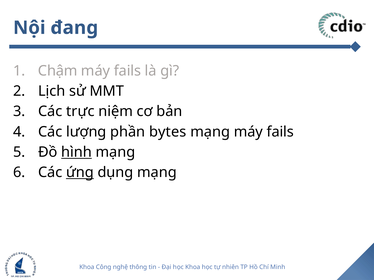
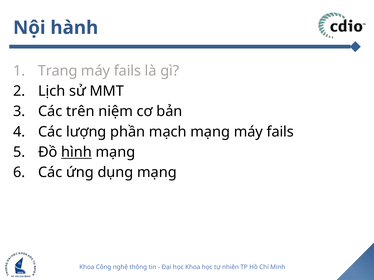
đang: đang -> hành
Chậm: Chậm -> Trang
trực: trực -> trên
bytes: bytes -> mạch
ứng underline: present -> none
